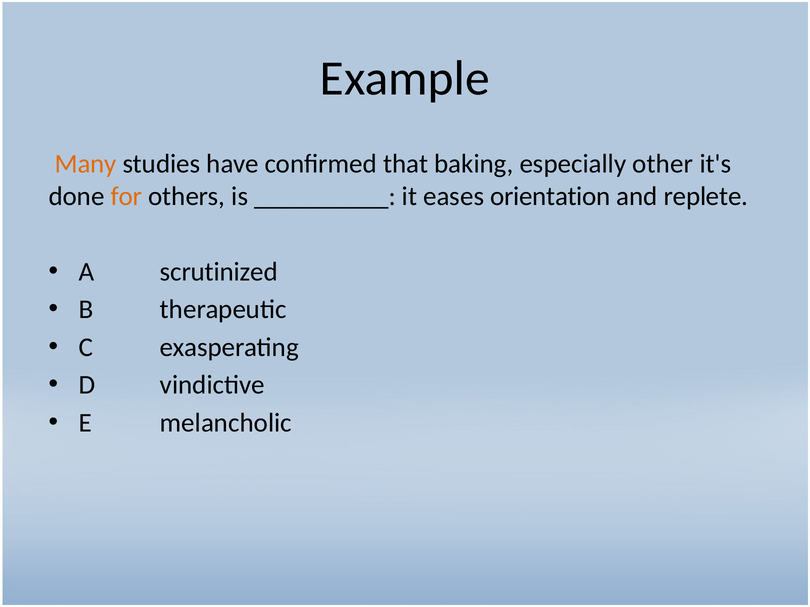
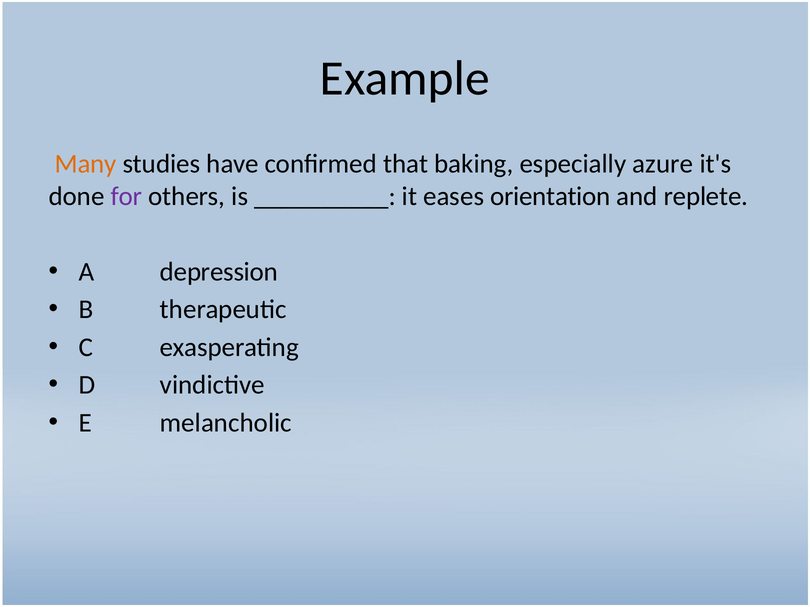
other: other -> azure
for colour: orange -> purple
scrutinized: scrutinized -> depression
